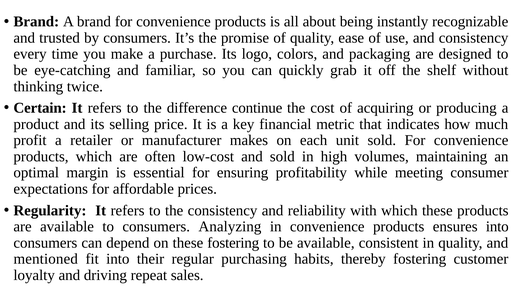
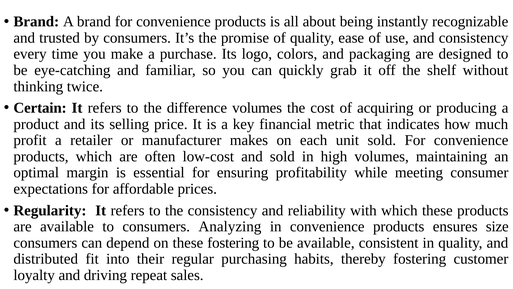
difference continue: continue -> volumes
ensures into: into -> size
mentioned: mentioned -> distributed
